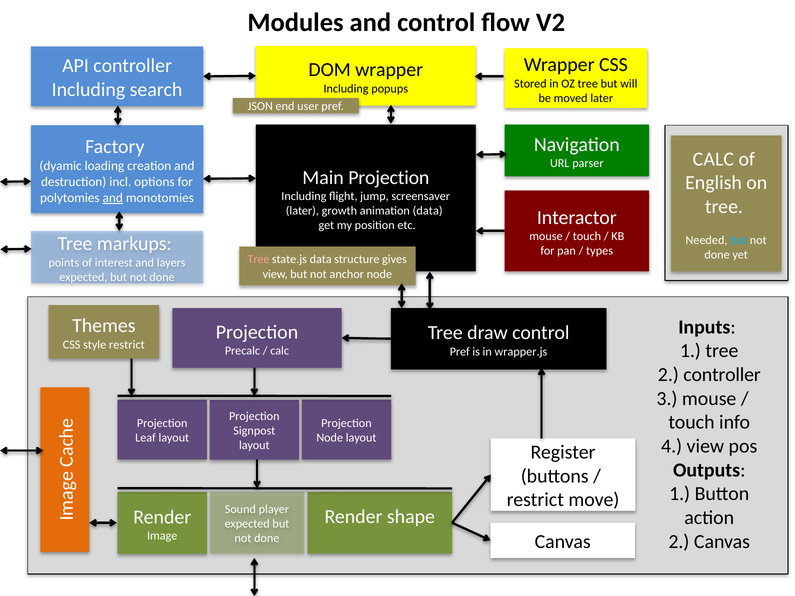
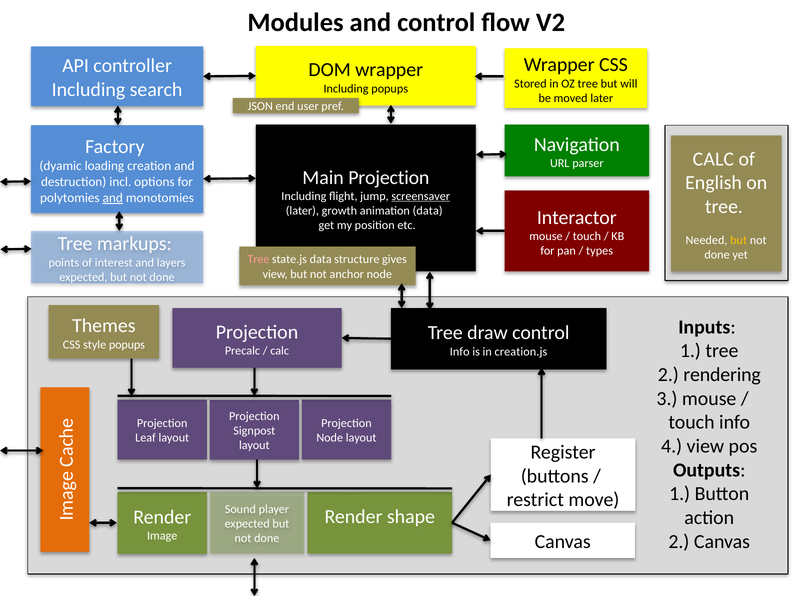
screensaver underline: none -> present
but at (739, 240) colour: light blue -> yellow
style restrict: restrict -> popups
Pref at (460, 352): Pref -> Info
wrapper.js: wrapper.js -> creation.js
2 controller: controller -> rendering
